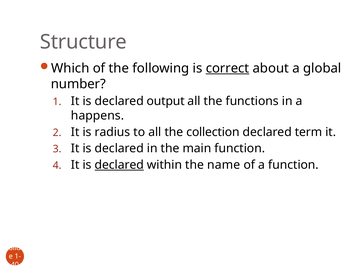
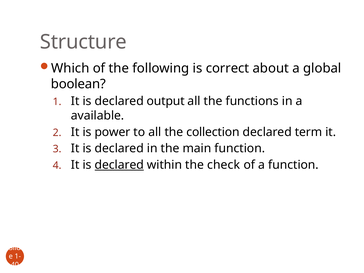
correct underline: present -> none
number: number -> boolean
happens: happens -> available
radius: radius -> power
name: name -> check
